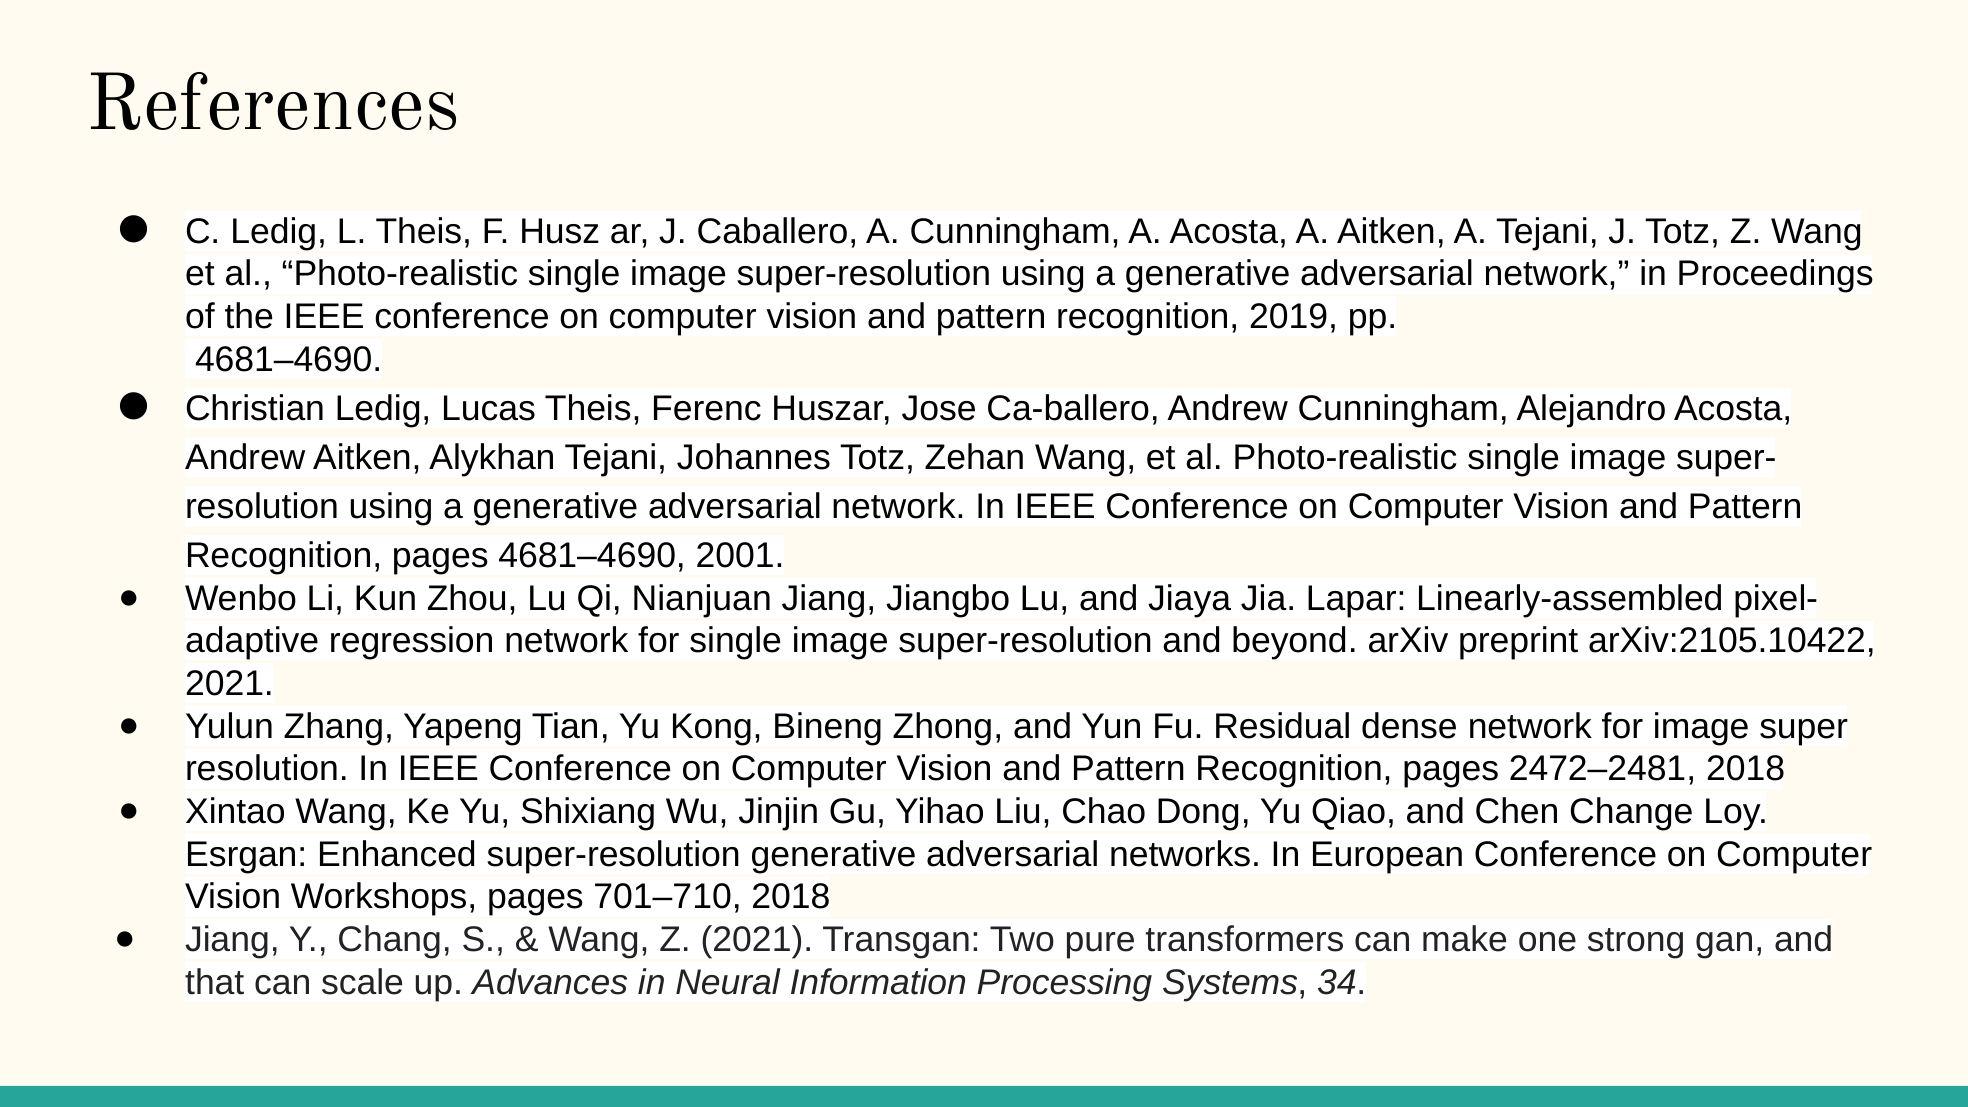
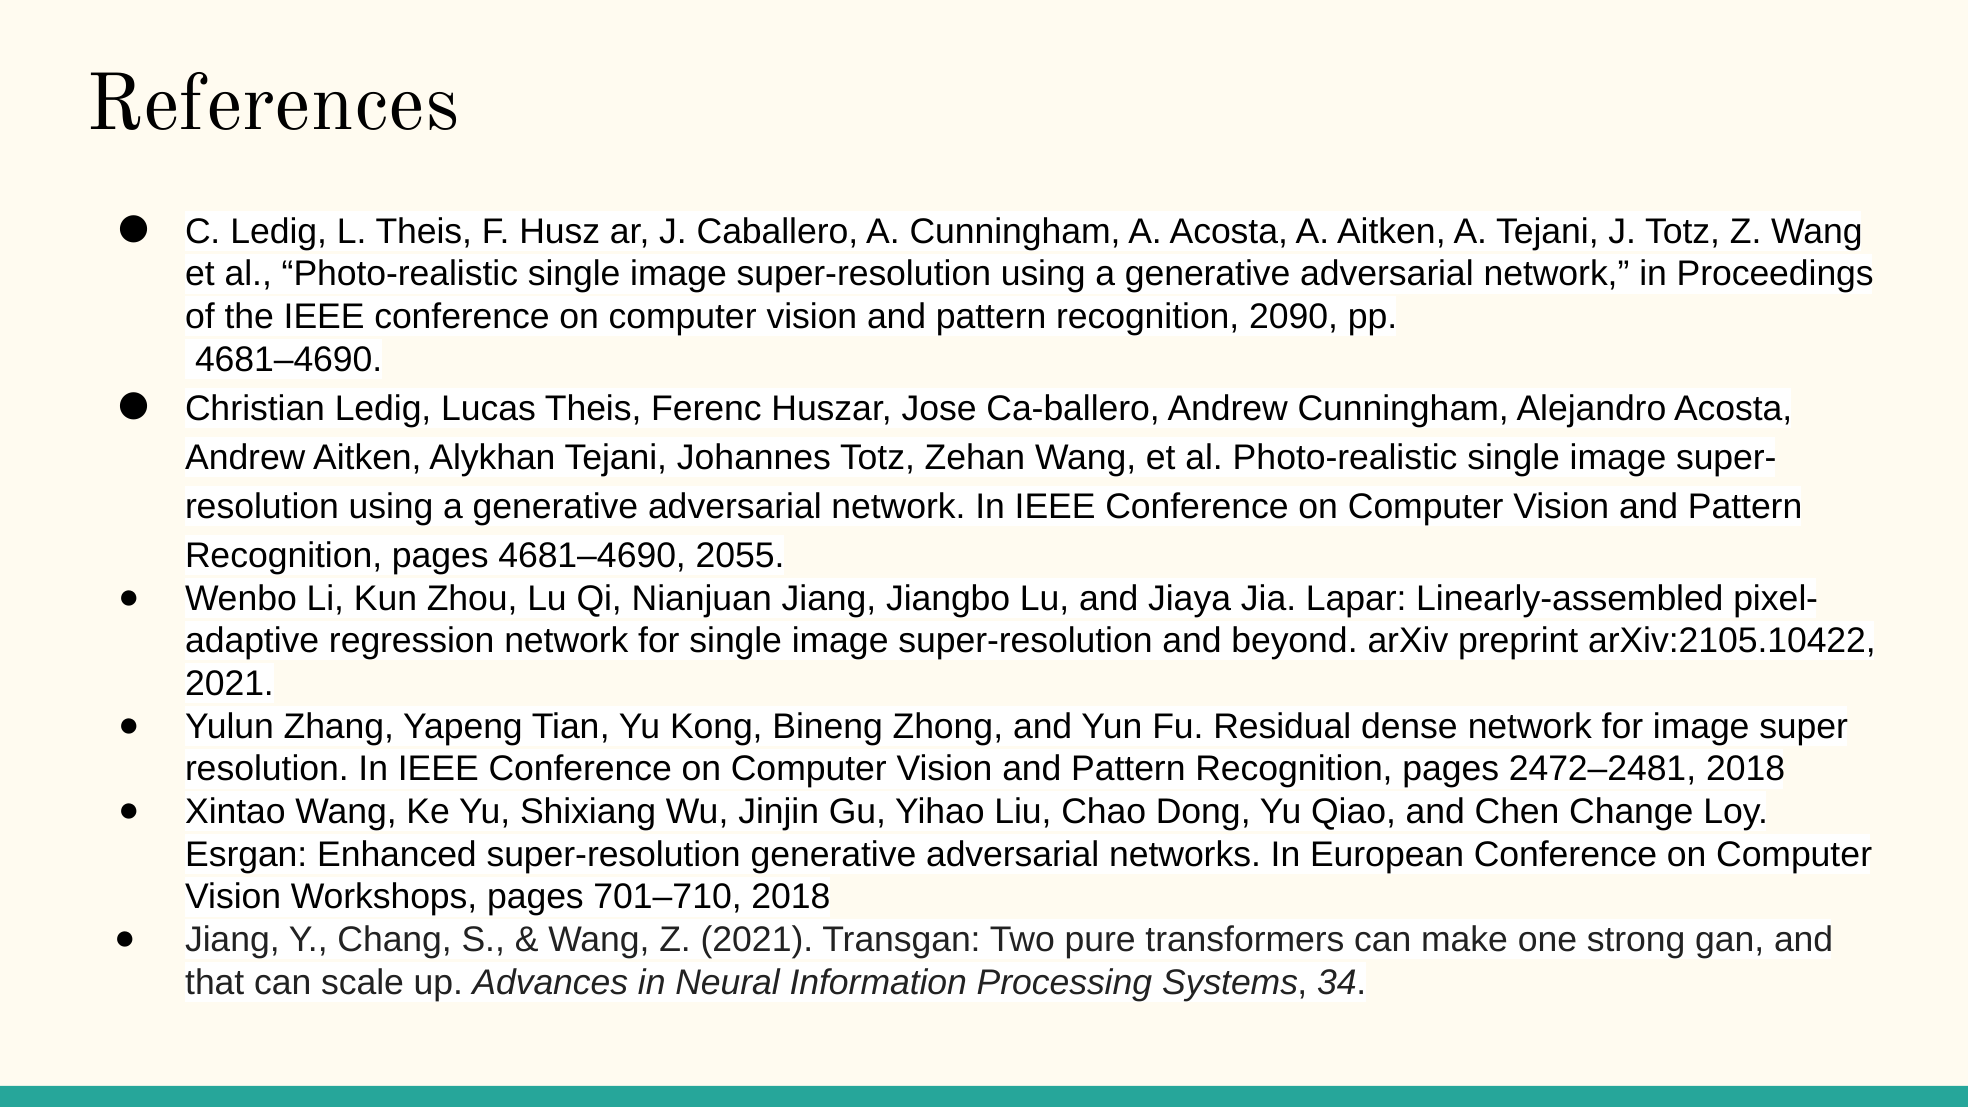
2019: 2019 -> 2090
2001: 2001 -> 2055
